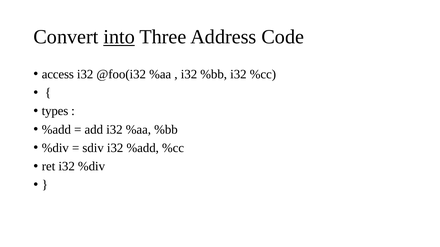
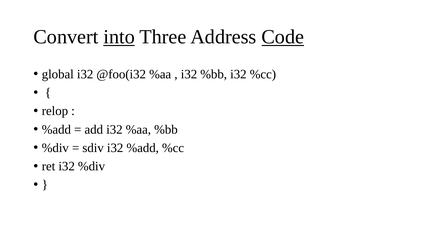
Code underline: none -> present
access: access -> global
types: types -> relop
